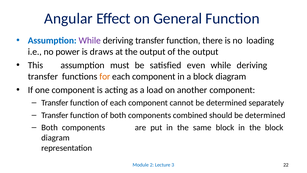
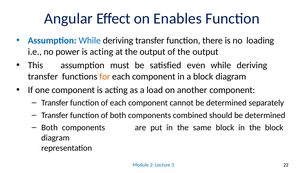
General: General -> Enables
While at (90, 40) colour: purple -> blue
power is draws: draws -> acting
